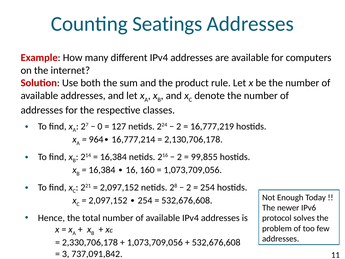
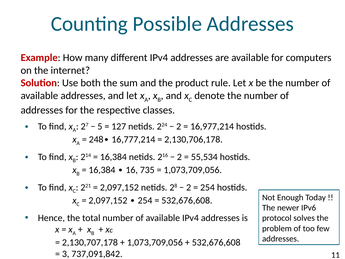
Seatings: Seatings -> Possible
0: 0 -> 5
16,777,219: 16,777,219 -> 16,977,214
964: 964 -> 248
99,855: 99,855 -> 55,534
160: 160 -> 735
2,330,706,178: 2,330,706,178 -> 2,130,707,178
